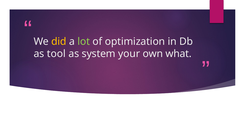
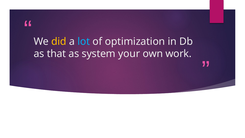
lot colour: light green -> light blue
tool: tool -> that
what: what -> work
